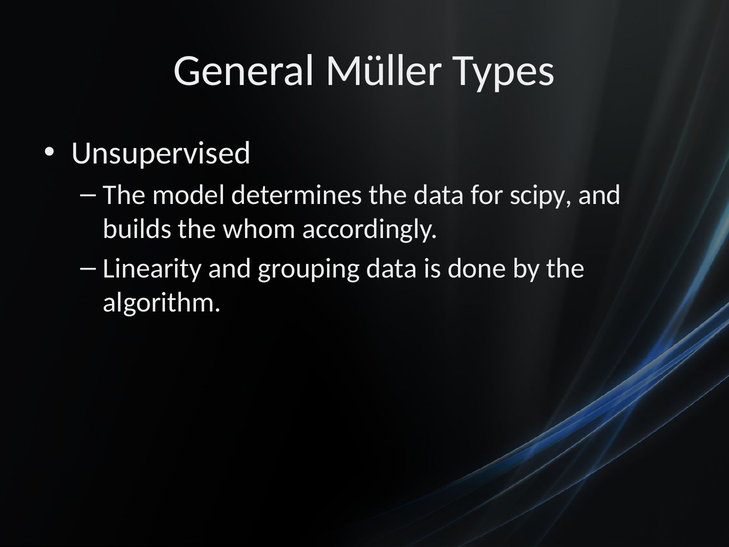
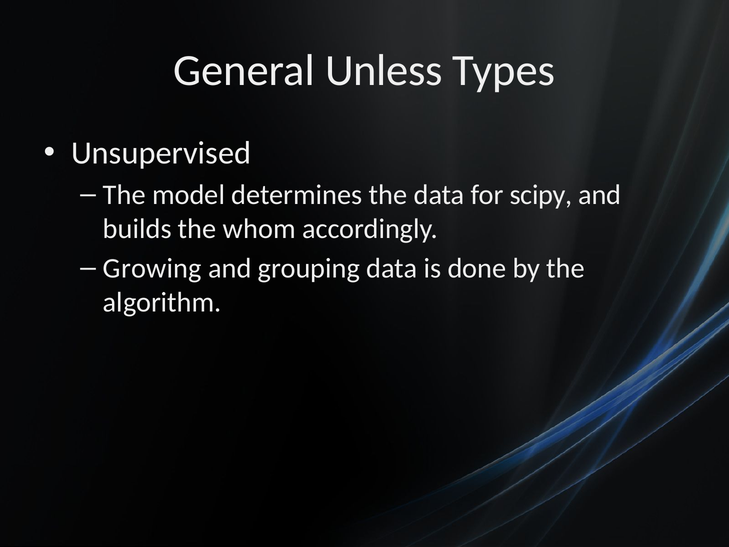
Müller: Müller -> Unless
Linearity: Linearity -> Growing
